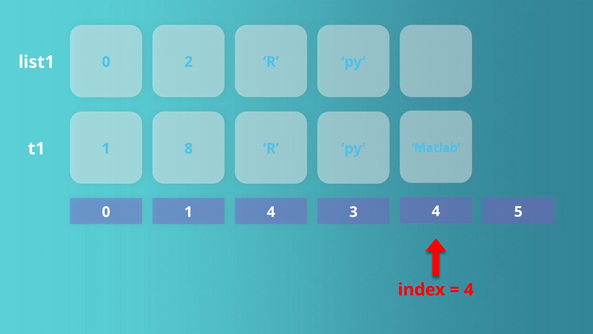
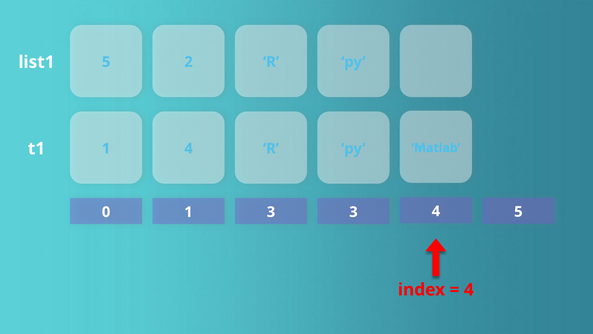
list1 0: 0 -> 5
1 8: 8 -> 4
1 4: 4 -> 3
